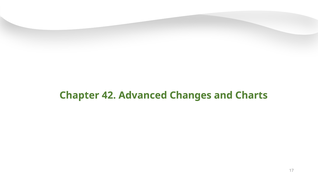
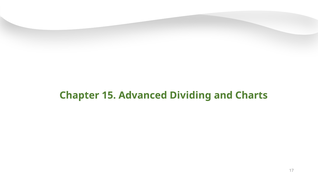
42: 42 -> 15
Changes: Changes -> Dividing
